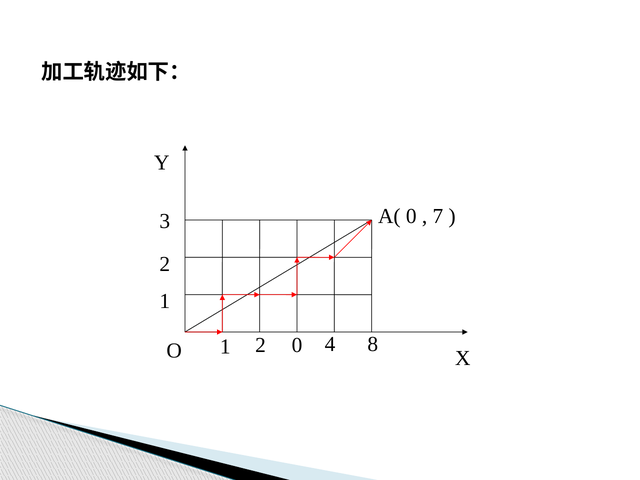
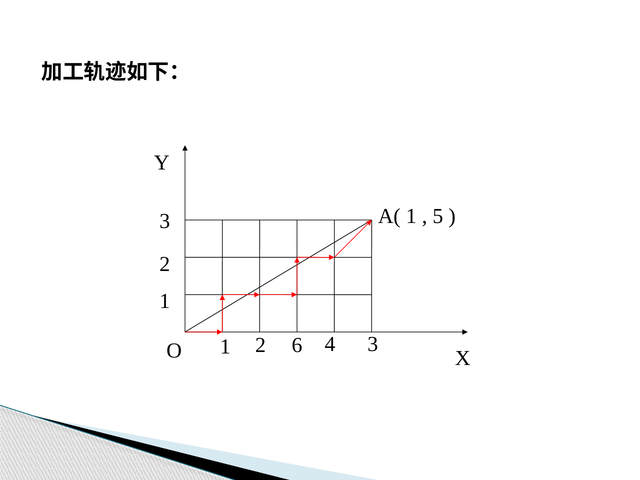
A( 0: 0 -> 1
7: 7 -> 5
2 0: 0 -> 6
4 8: 8 -> 3
